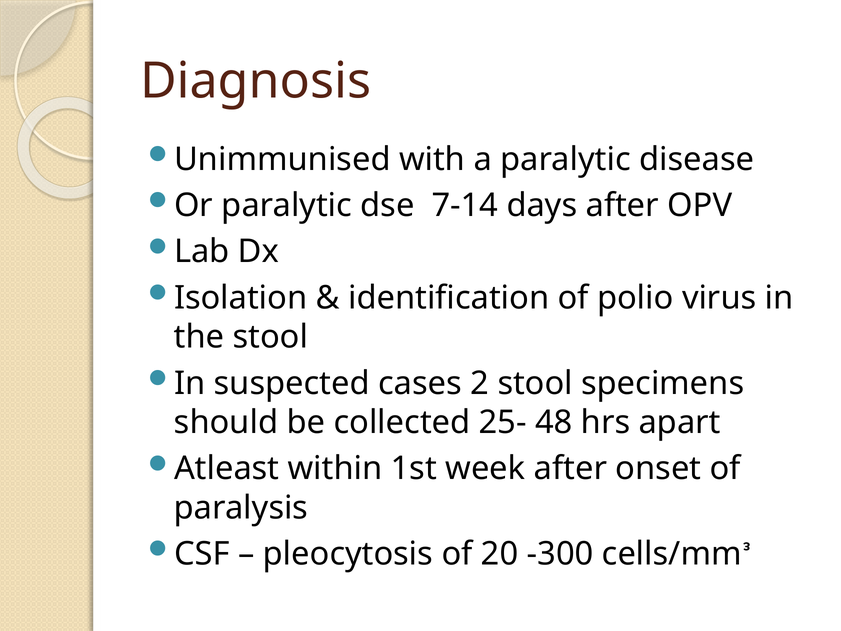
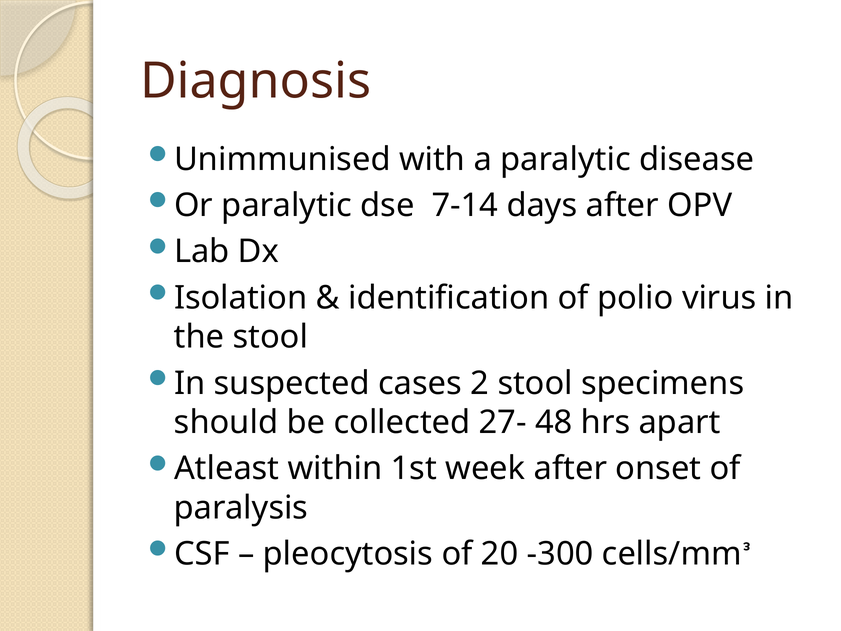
25-: 25- -> 27-
